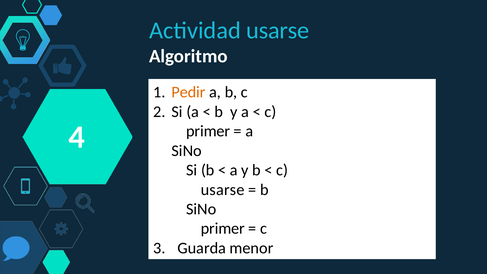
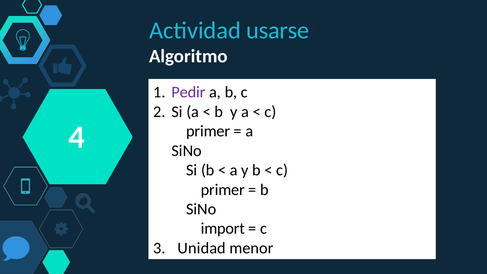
Pedir colour: orange -> purple
usarse at (223, 190): usarse -> primer
primer at (223, 229): primer -> import
Guarda: Guarda -> Unidad
